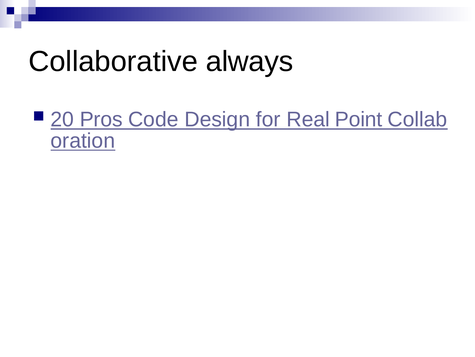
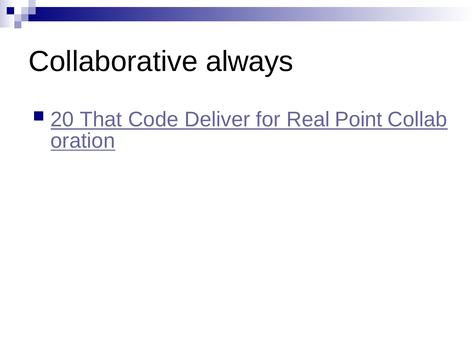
Pros: Pros -> That
Design: Design -> Deliver
